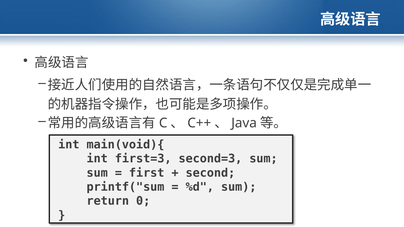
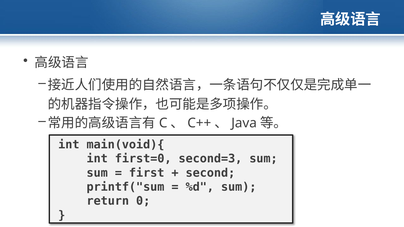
first=3: first=3 -> first=0
